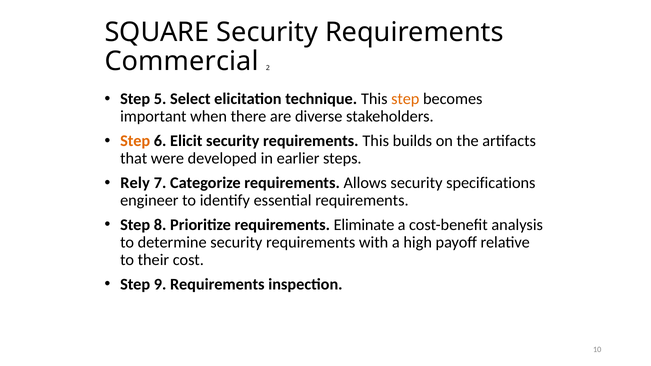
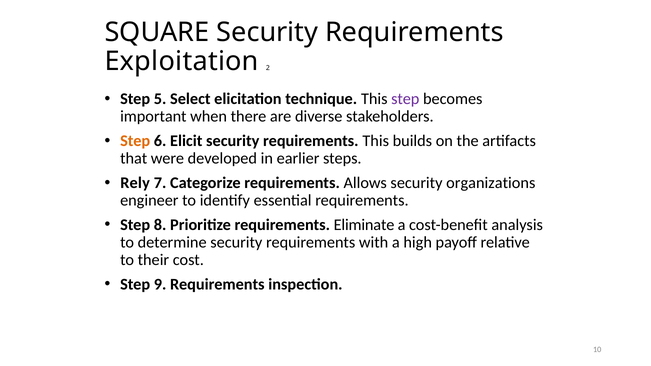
Commercial: Commercial -> Exploitation
step at (405, 99) colour: orange -> purple
specifications: specifications -> organizations
